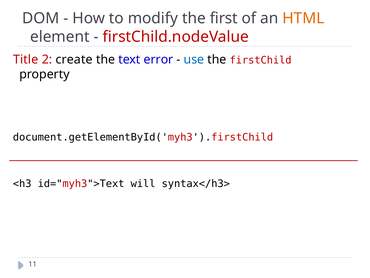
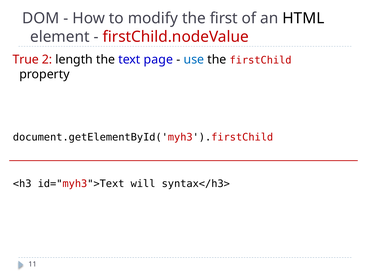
HTML colour: orange -> black
Title: Title -> True
create: create -> length
error: error -> page
